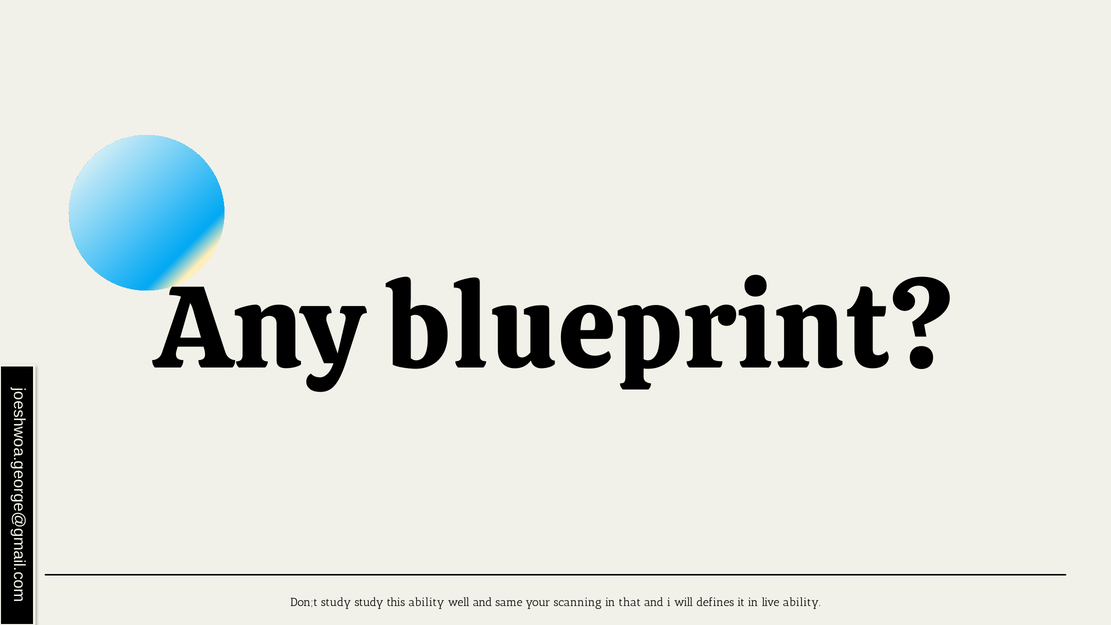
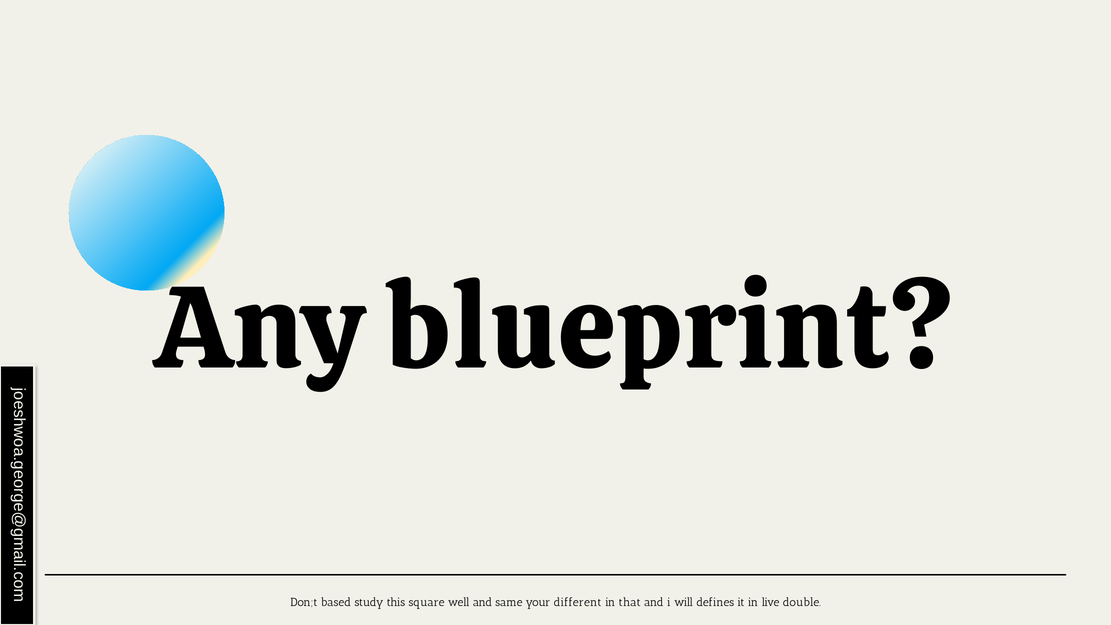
Don;t study: study -> based
this ability: ability -> square
scanning: scanning -> different
live ability: ability -> double
